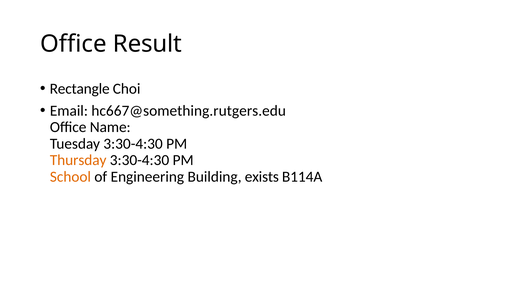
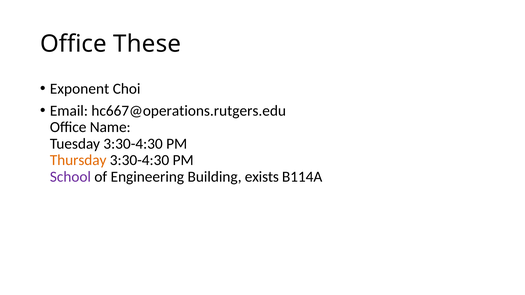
Result: Result -> These
Rectangle: Rectangle -> Exponent
hc667@something.rutgers.edu: hc667@something.rutgers.edu -> hc667@operations.rutgers.edu
School colour: orange -> purple
